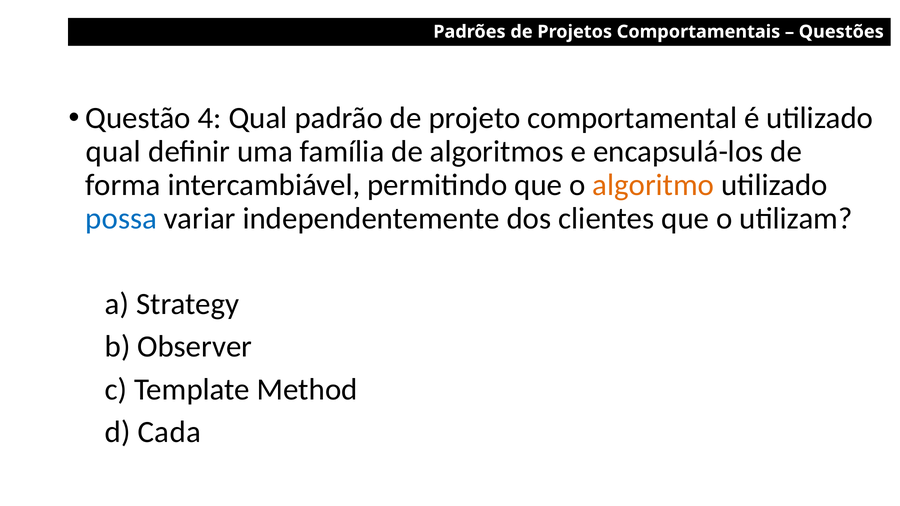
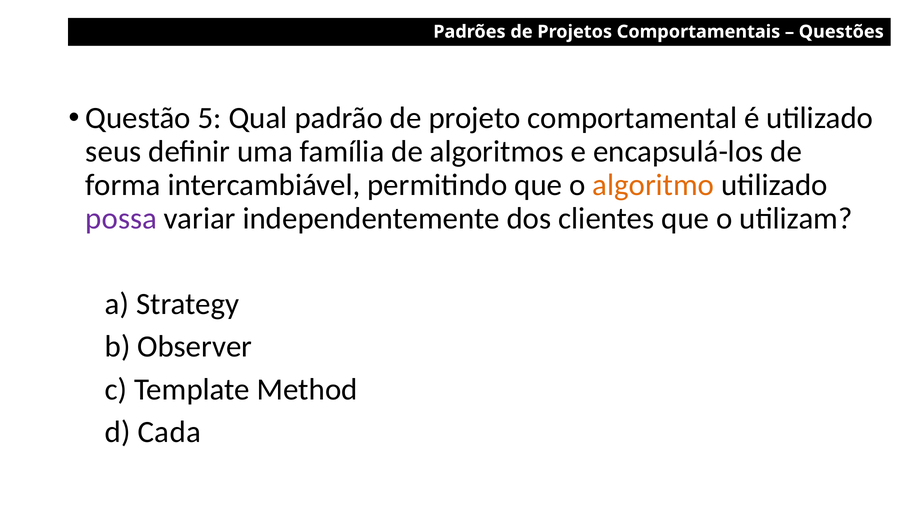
4: 4 -> 5
qual at (113, 152): qual -> seus
possa colour: blue -> purple
